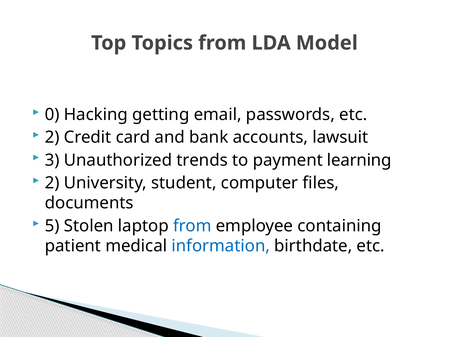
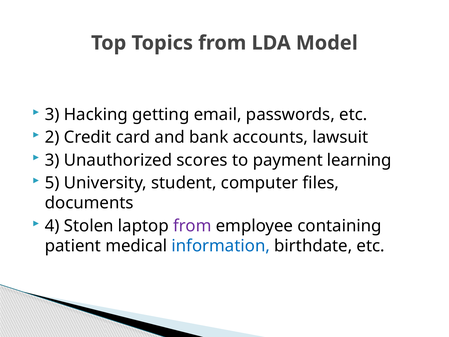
0 at (52, 115): 0 -> 3
trends: trends -> scores
2 at (52, 183): 2 -> 5
5: 5 -> 4
from at (192, 226) colour: blue -> purple
